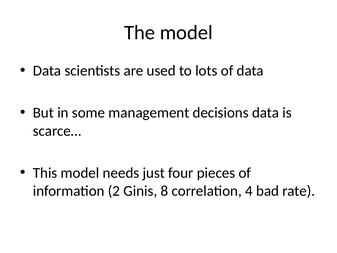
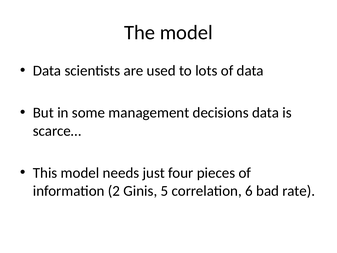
8: 8 -> 5
4: 4 -> 6
